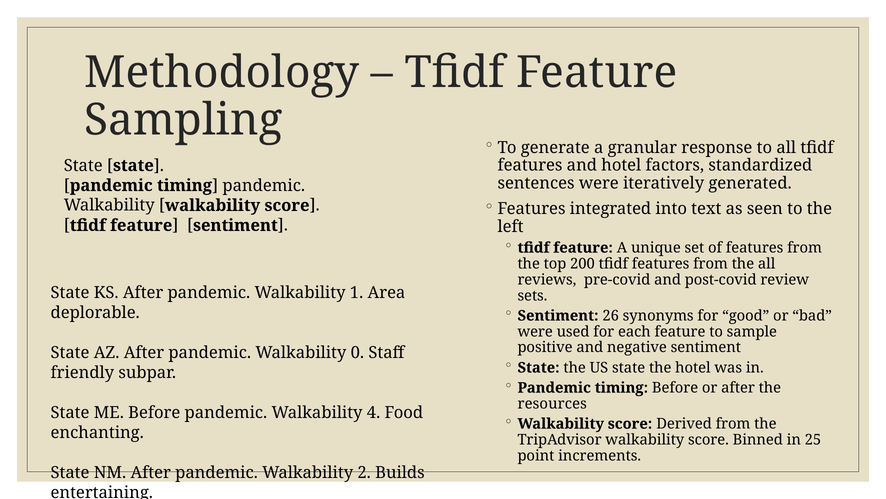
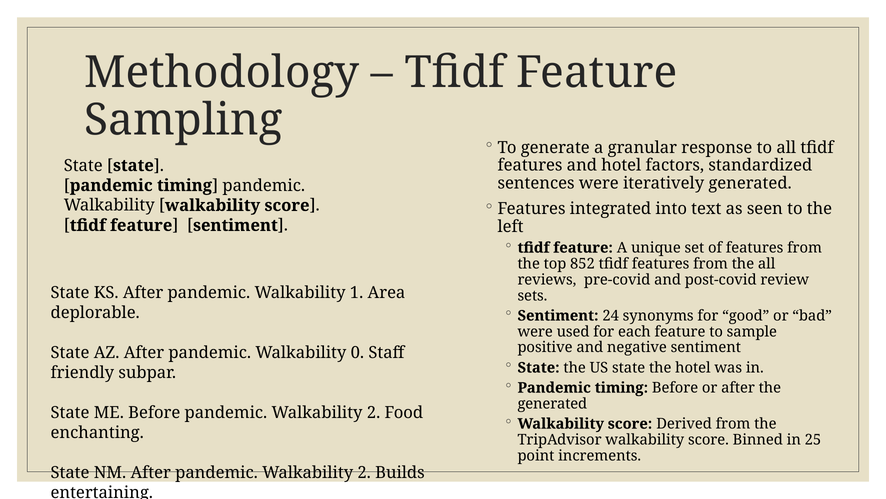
200: 200 -> 852
26: 26 -> 24
resources at (552, 403): resources -> generated
Before pandemic Walkability 4: 4 -> 2
